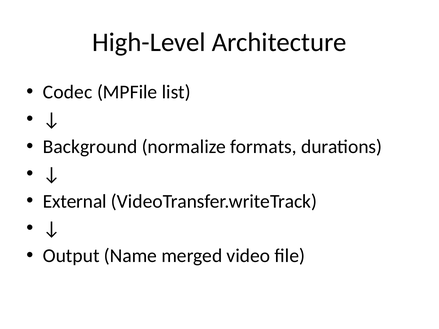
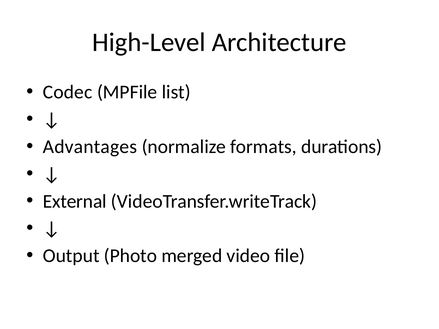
Background: Background -> Advantages
Name: Name -> Photo
